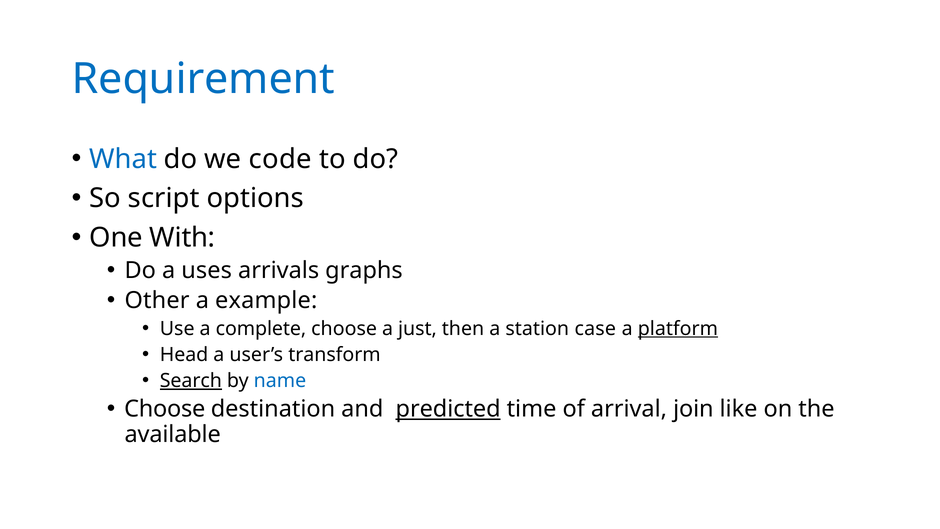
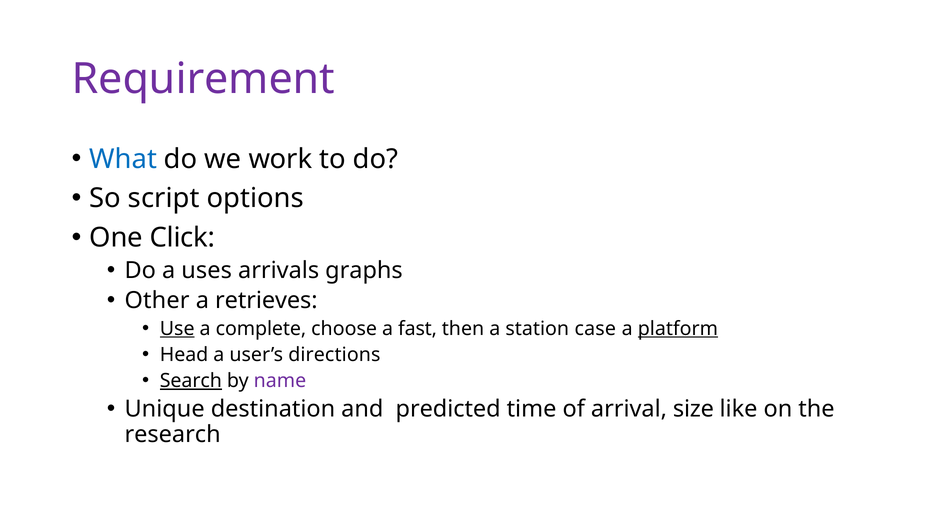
Requirement colour: blue -> purple
code: code -> work
With: With -> Click
example: example -> retrieves
Use underline: none -> present
just: just -> fast
transform: transform -> directions
name colour: blue -> purple
Choose at (165, 409): Choose -> Unique
predicted underline: present -> none
join: join -> size
available: available -> research
